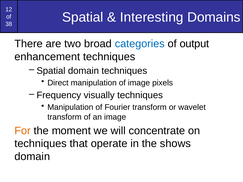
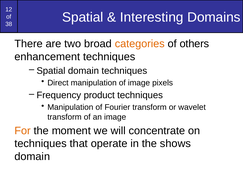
categories colour: blue -> orange
output: output -> others
visually: visually -> product
